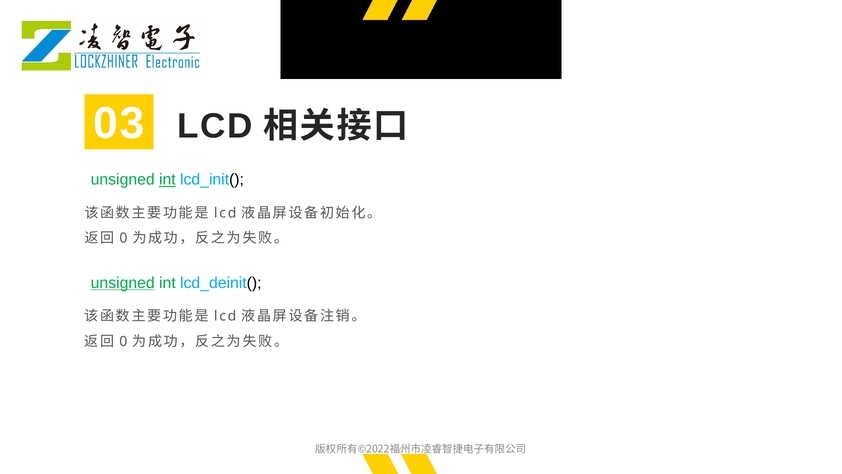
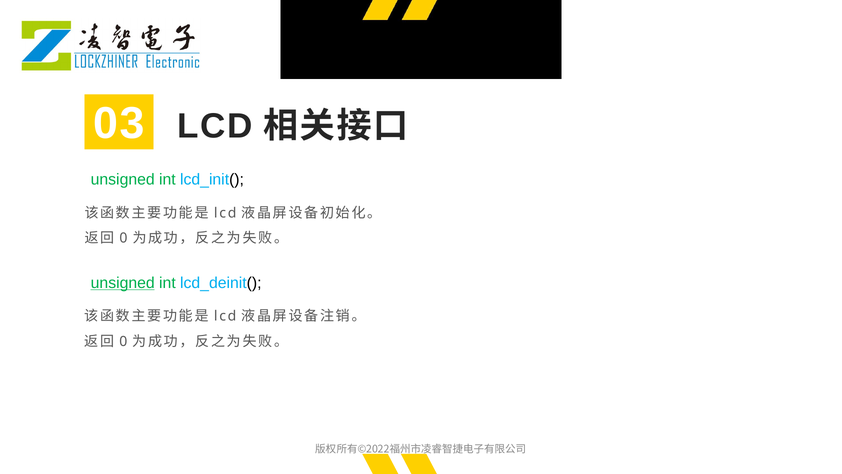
int at (167, 179) underline: present -> none
